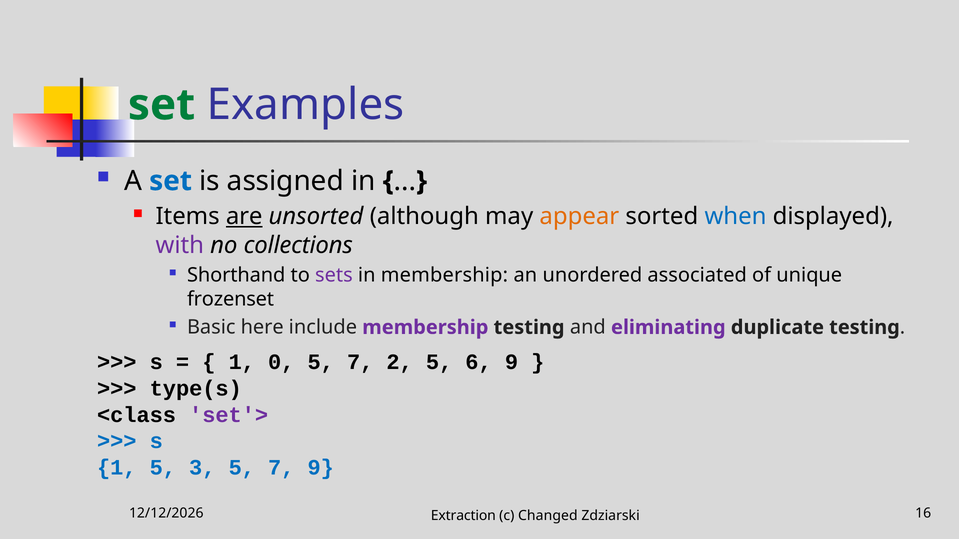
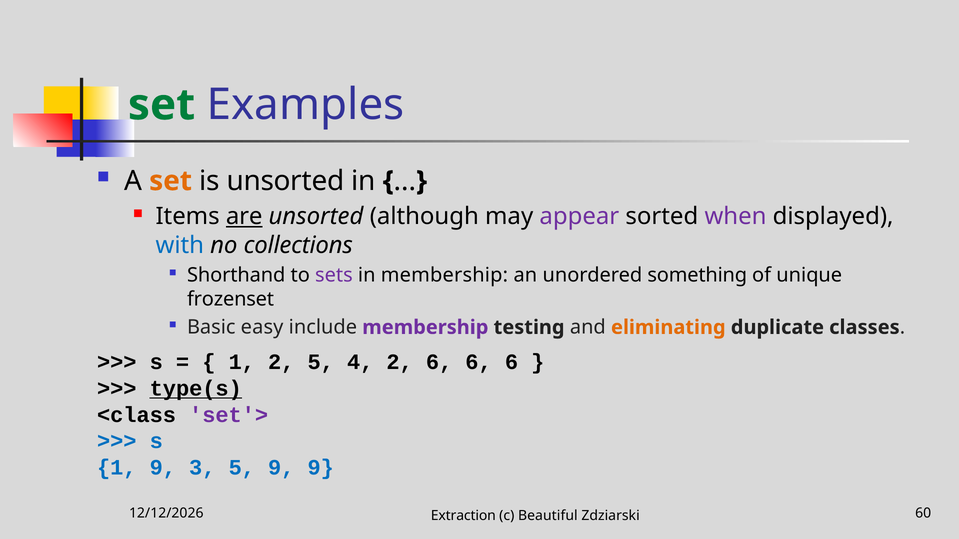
set at (171, 181) colour: blue -> orange
is assigned: assigned -> unsorted
appear colour: orange -> purple
when colour: blue -> purple
with colour: purple -> blue
associated: associated -> something
here: here -> easy
eliminating colour: purple -> orange
duplicate testing: testing -> classes
1 0: 0 -> 2
7 at (360, 362): 7 -> 4
2 5: 5 -> 6
9 at (511, 362): 9 -> 6
type(s underline: none -> present
1 5: 5 -> 9
3 5 7: 7 -> 9
Changed: Changed -> Beautiful
16: 16 -> 60
